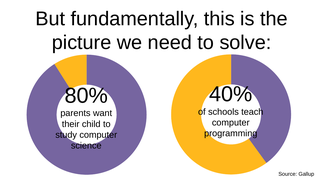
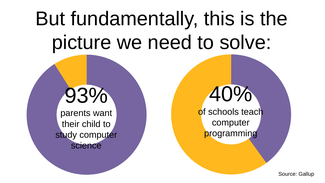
80%: 80% -> 93%
